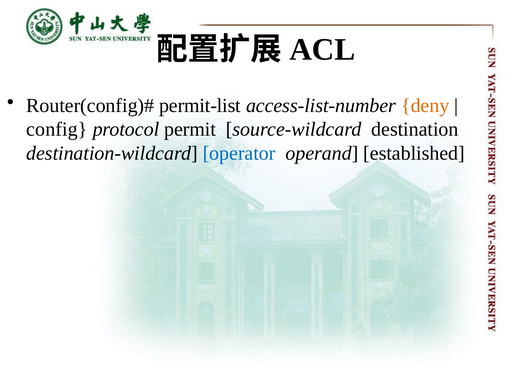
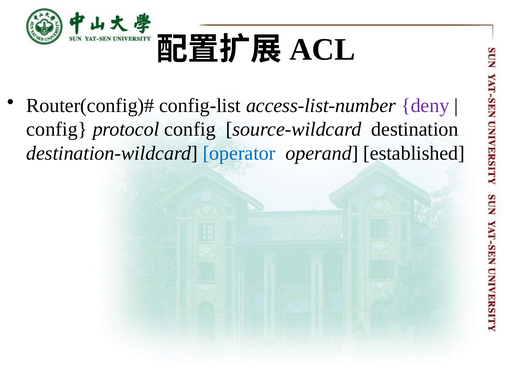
permit-list: permit-list -> config-list
deny colour: orange -> purple
protocol permit: permit -> config
